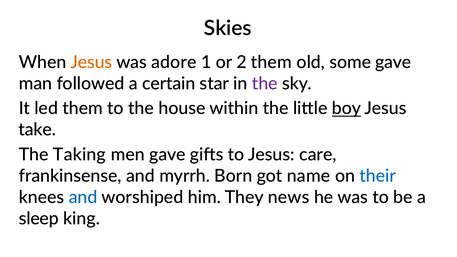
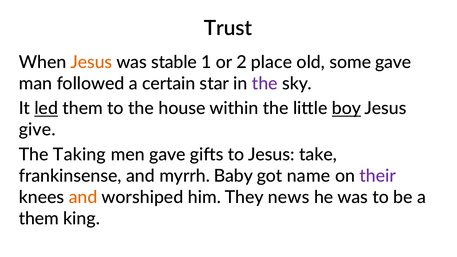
Skies: Skies -> Trust
adore: adore -> stable
2 them: them -> place
led underline: none -> present
take: take -> give
care: care -> take
Born: Born -> Baby
their colour: blue -> purple
and at (83, 197) colour: blue -> orange
sleep at (39, 219): sleep -> them
